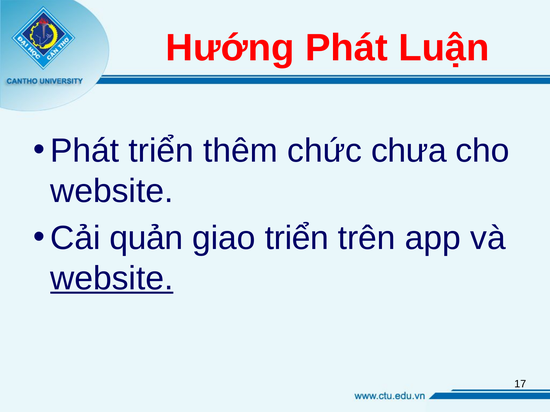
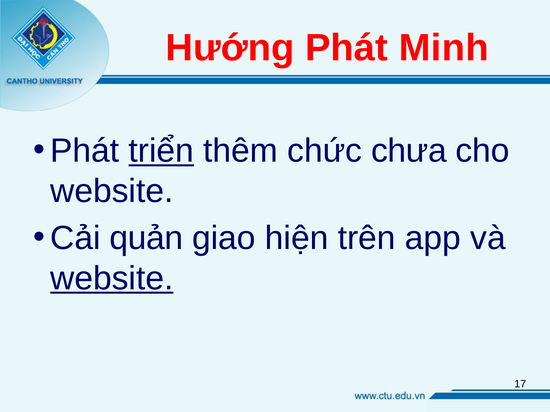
Luận: Luận -> Minh
triển at (161, 151) underline: none -> present
giao triển: triển -> hiện
